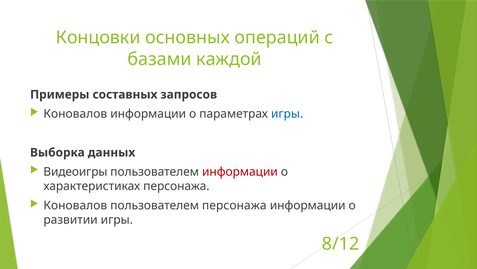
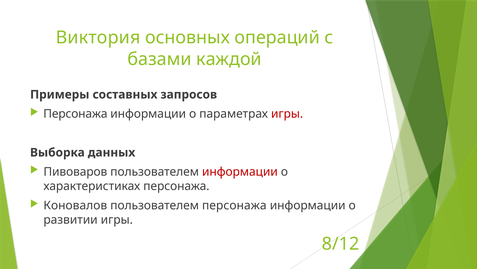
Концовки: Концовки -> Виктория
Коновалов at (75, 114): Коновалов -> Персонажа
игры at (287, 114) colour: blue -> red
Видеоигры: Видеоигры -> Пивоваров
